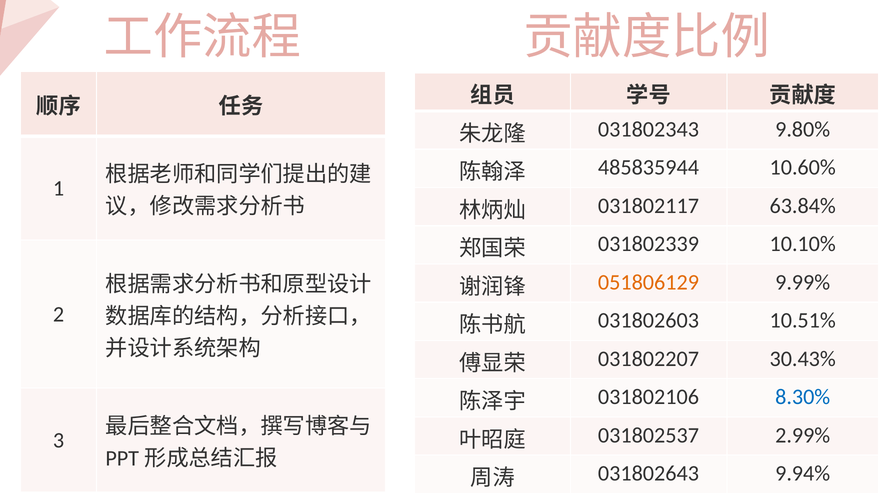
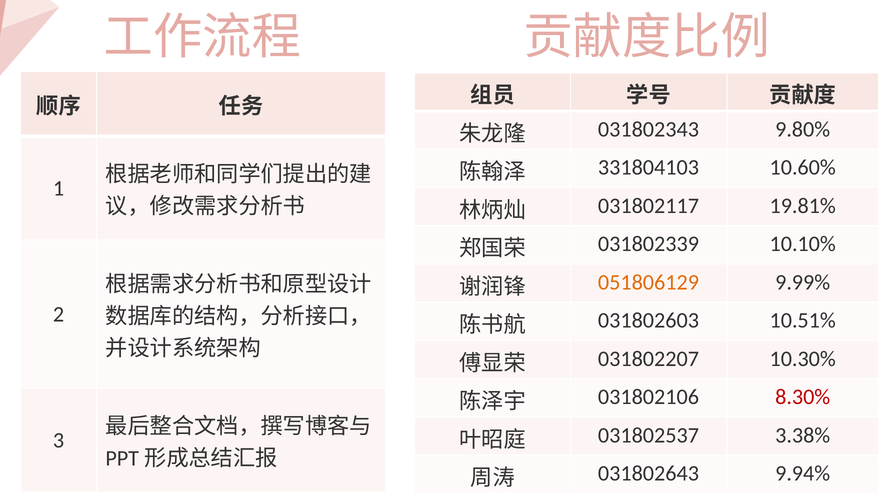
485835944: 485835944 -> 331804103
63.84%: 63.84% -> 19.81%
30.43%: 30.43% -> 10.30%
8.30% colour: blue -> red
2.99%: 2.99% -> 3.38%
